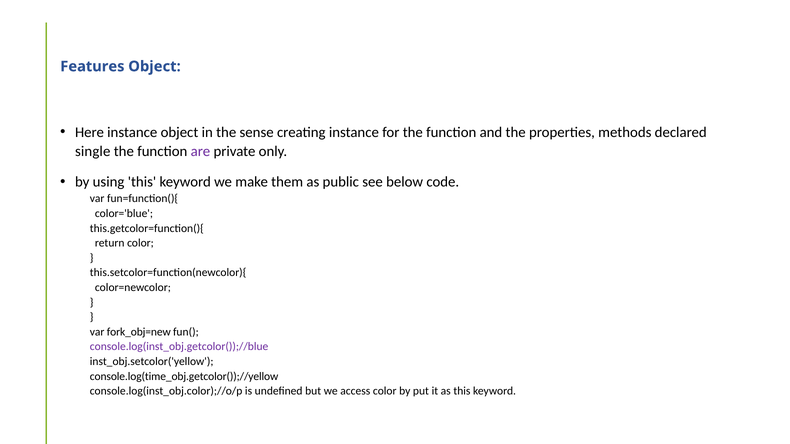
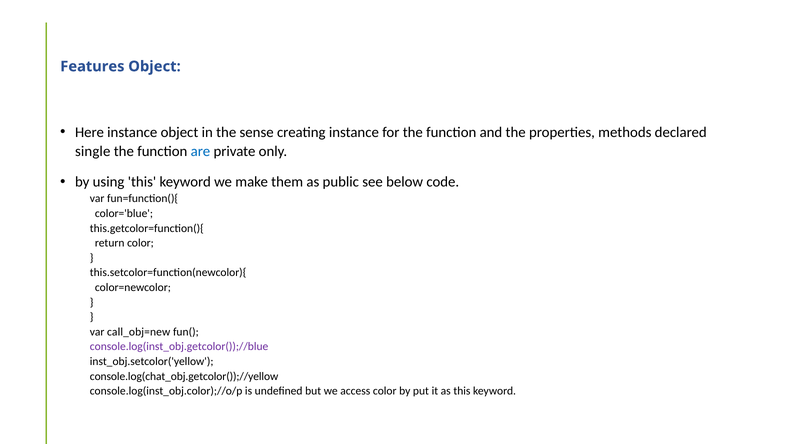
are colour: purple -> blue
fork_obj=new: fork_obj=new -> call_obj=new
console.log(time_obj.getcolor());//yellow: console.log(time_obj.getcolor());//yellow -> console.log(chat_obj.getcolor());//yellow
